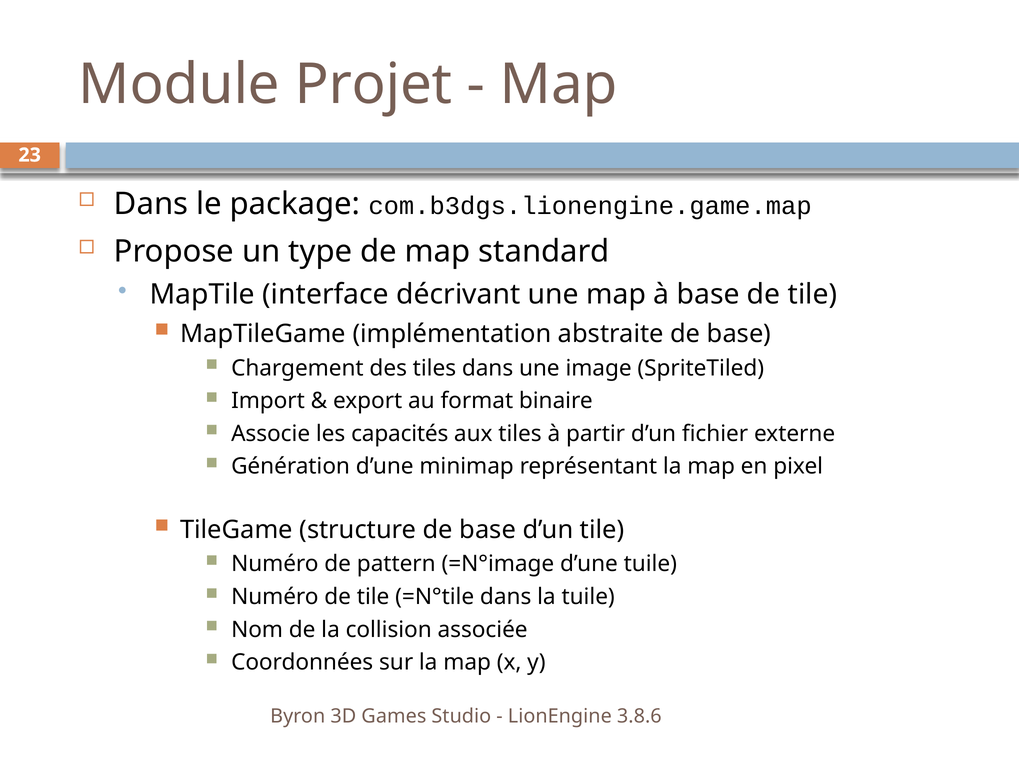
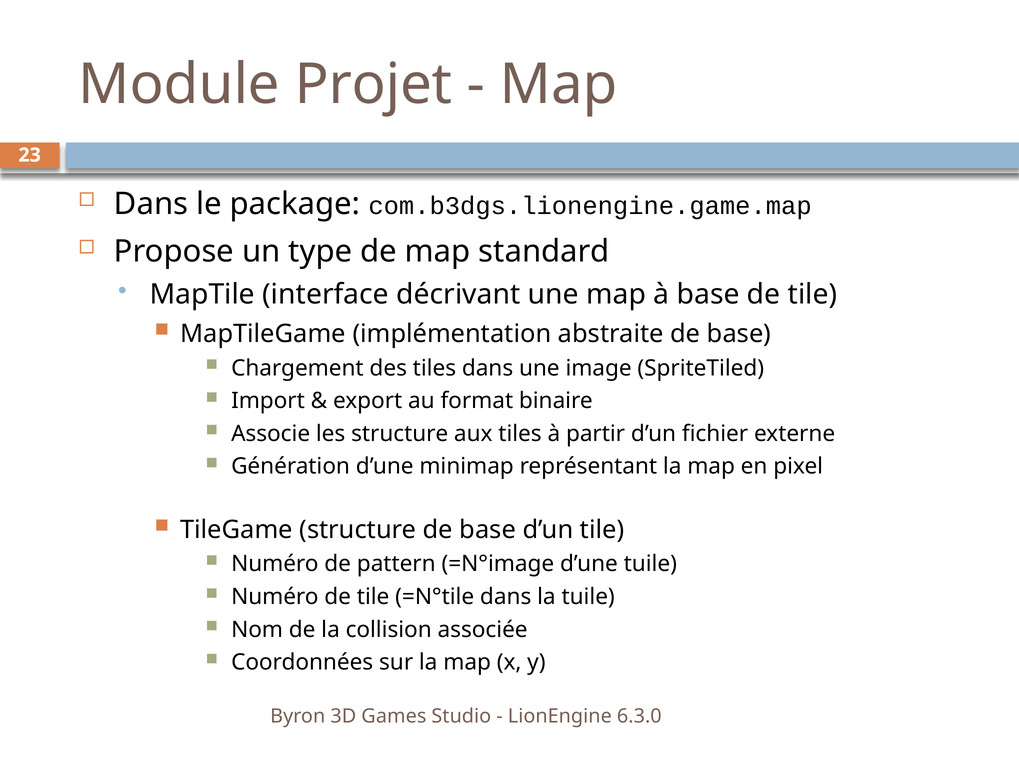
les capacités: capacités -> structure
3.8.6: 3.8.6 -> 6.3.0
